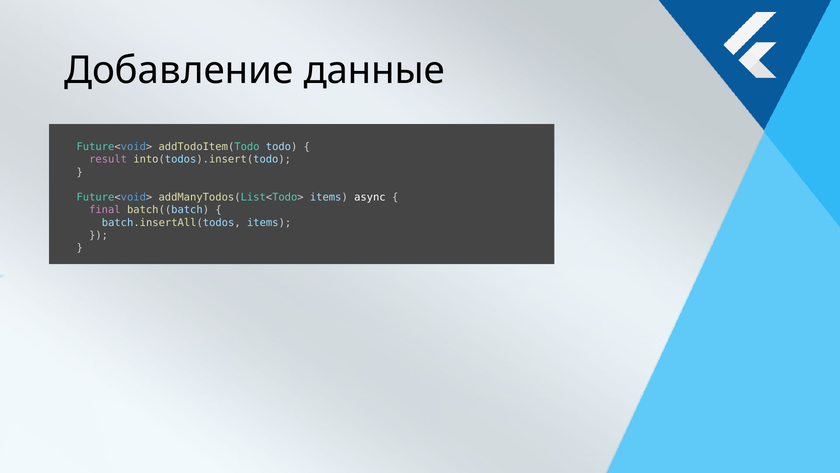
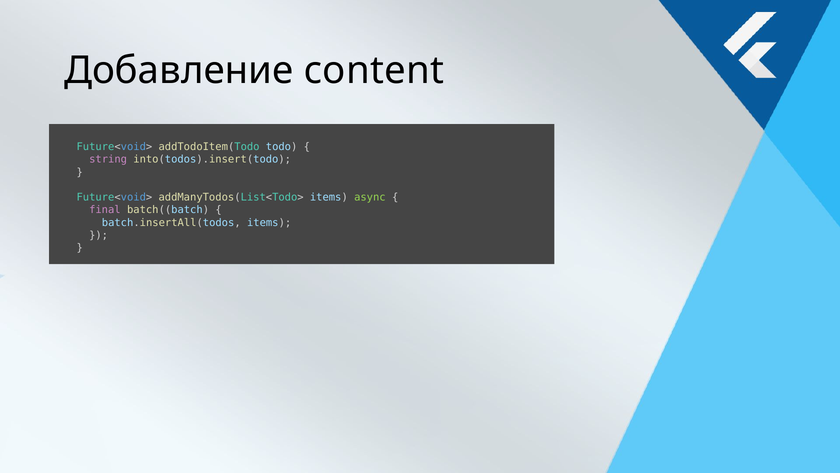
данные: данные -> content
result: result -> string
async colour: white -> light green
